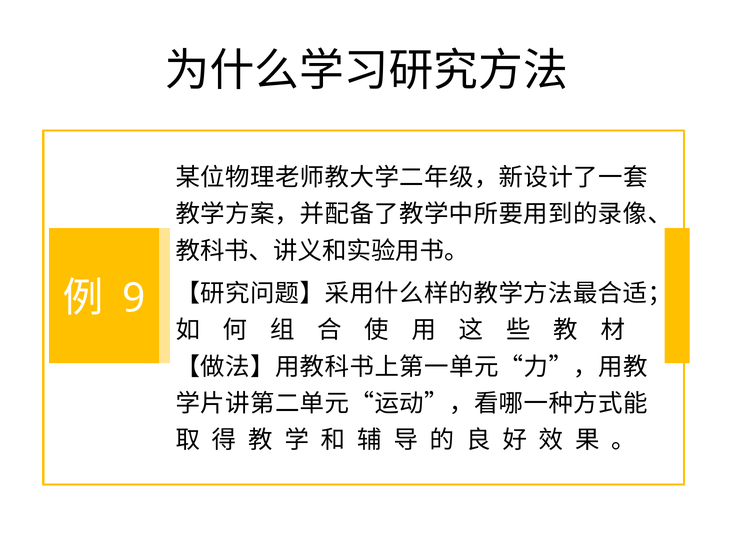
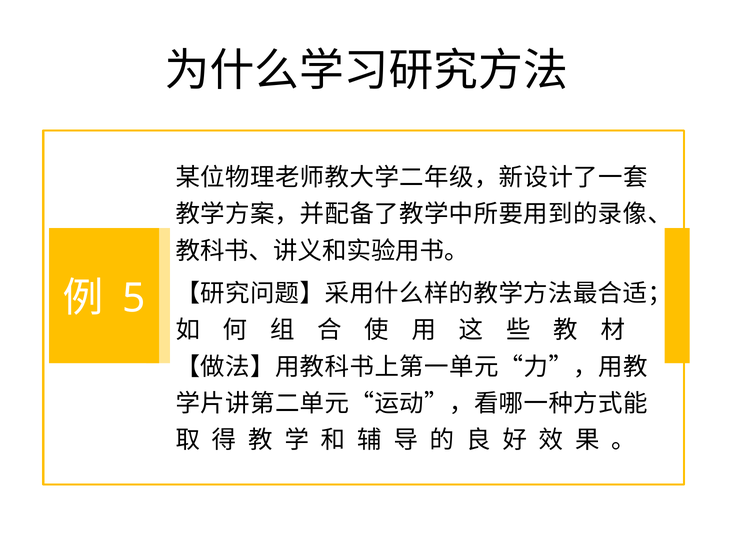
9: 9 -> 5
